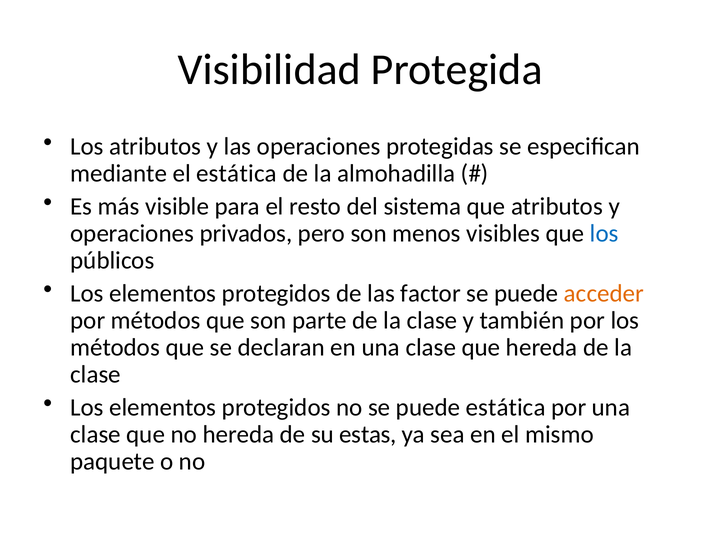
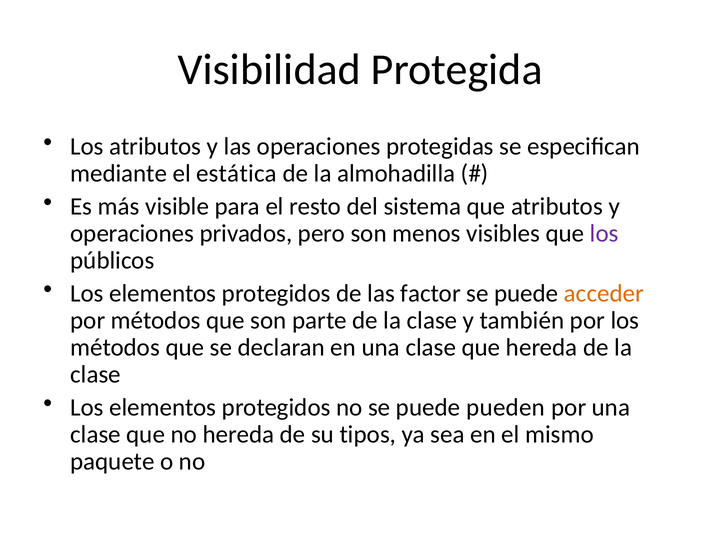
los at (604, 233) colour: blue -> purple
puede estática: estática -> pueden
estas: estas -> tipos
